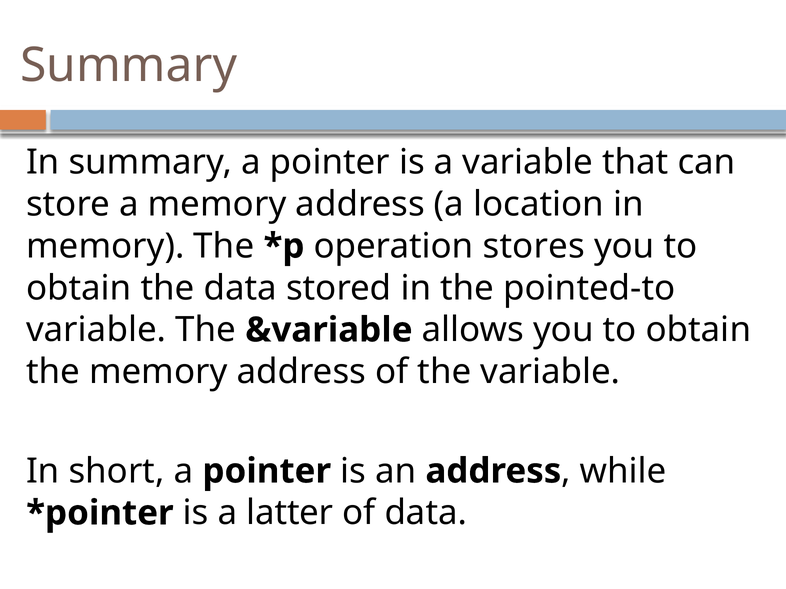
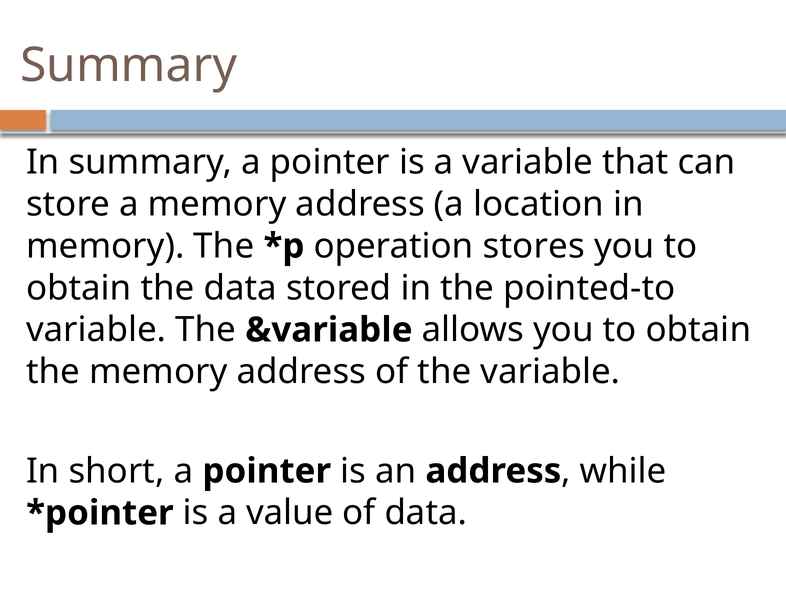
latter: latter -> value
